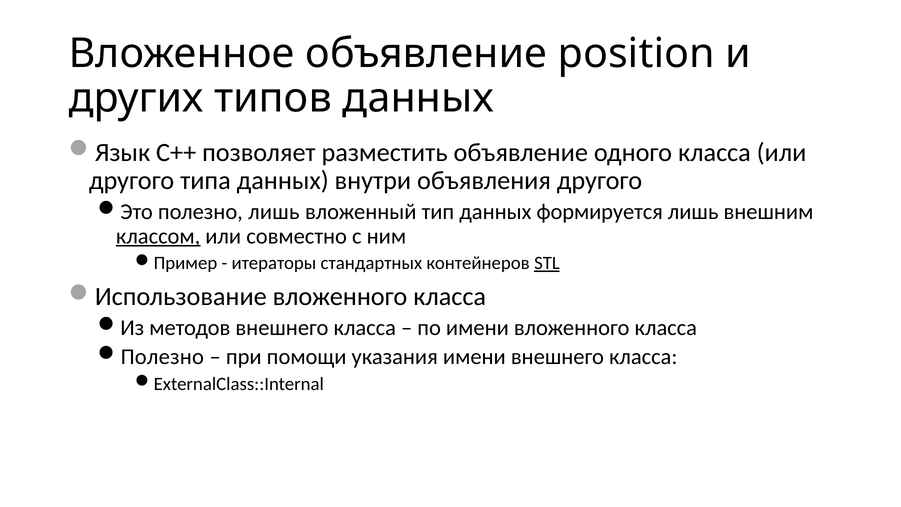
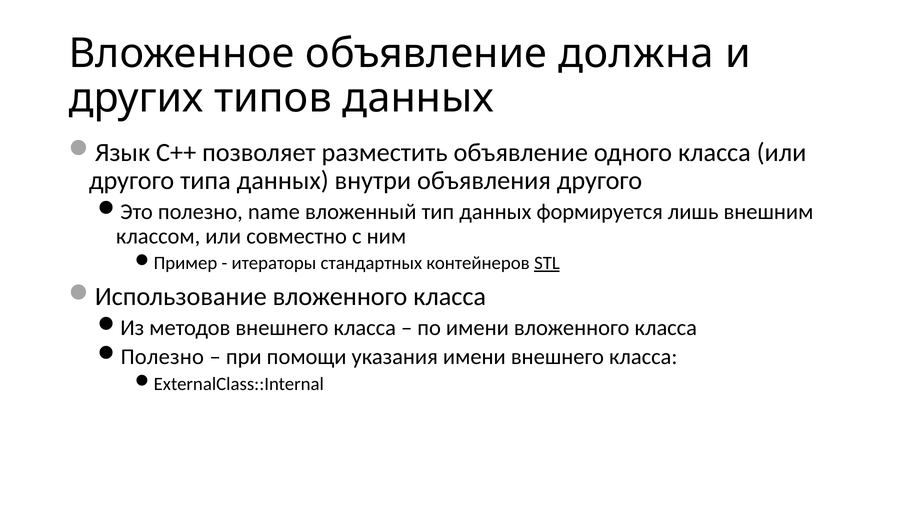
position: position -> должна
полезно лишь: лишь -> name
классом underline: present -> none
